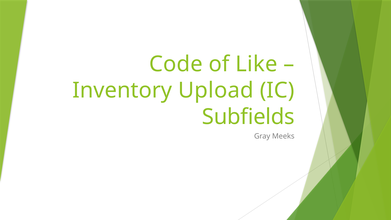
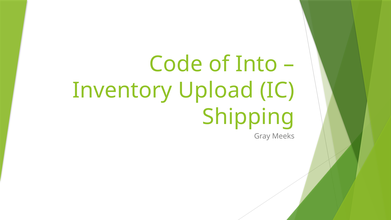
Like: Like -> Into
Subfields: Subfields -> Shipping
